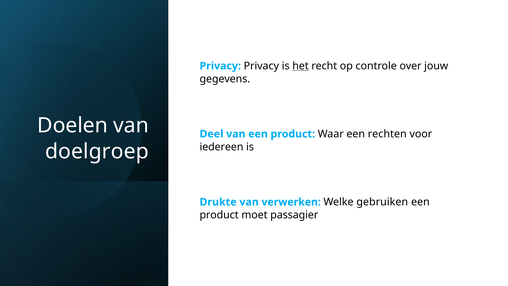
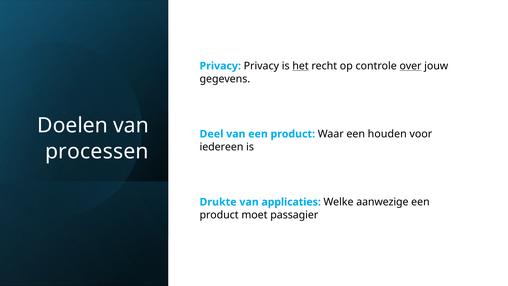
over underline: none -> present
rechten: rechten -> houden
doelgroep: doelgroep -> processen
verwerken: verwerken -> applicaties
gebruiken: gebruiken -> aanwezige
